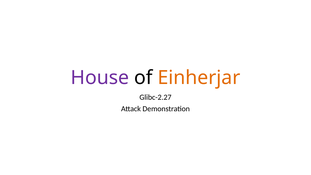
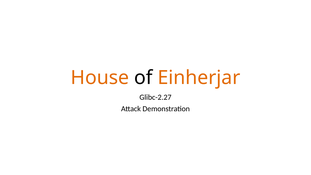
House colour: purple -> orange
